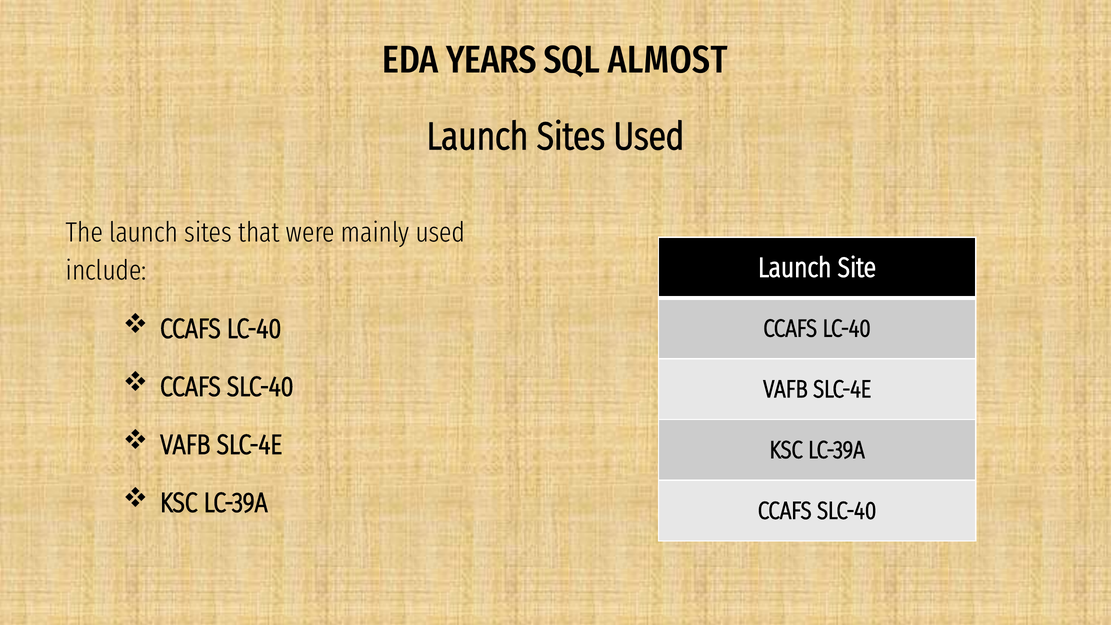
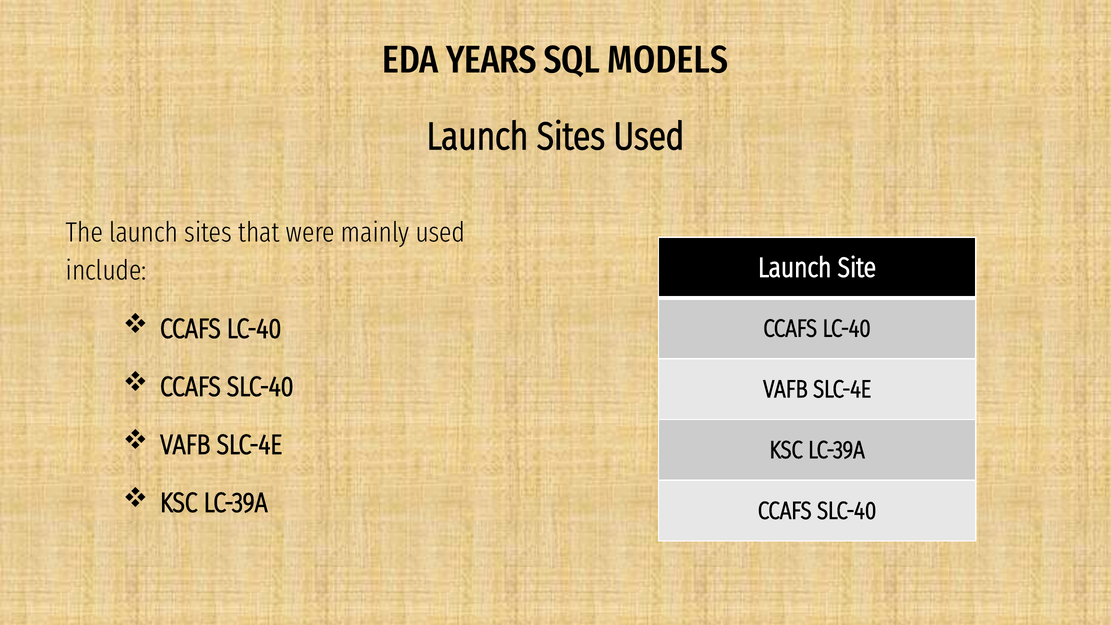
ALMOST: ALMOST -> MODELS
